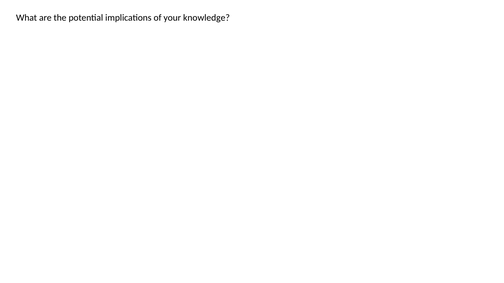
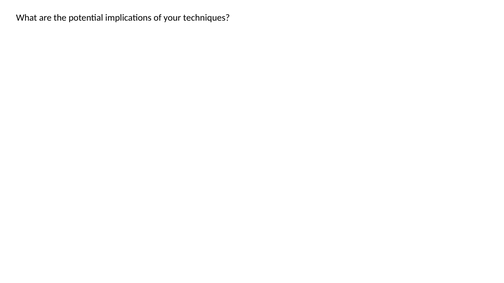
knowledge: knowledge -> techniques
